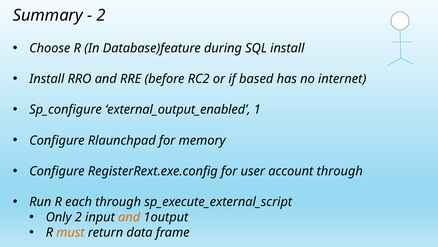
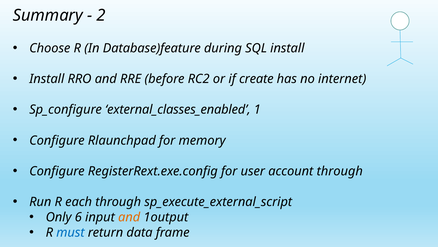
based: based -> create
external_output_enabled: external_output_enabled -> external_classes_enabled
Only 2: 2 -> 6
must colour: orange -> blue
